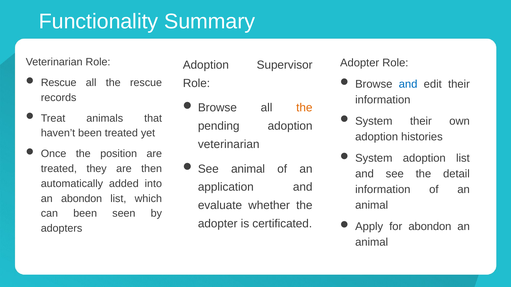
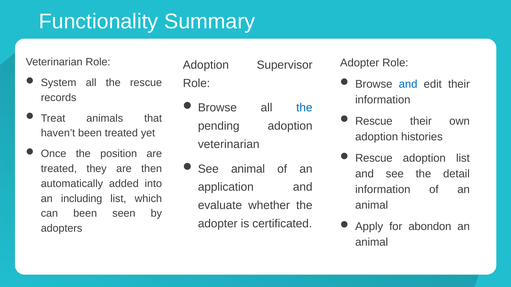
Rescue at (59, 83): Rescue -> System
the at (304, 108) colour: orange -> blue
System at (374, 121): System -> Rescue
System at (374, 158): System -> Rescue
an abondon: abondon -> including
